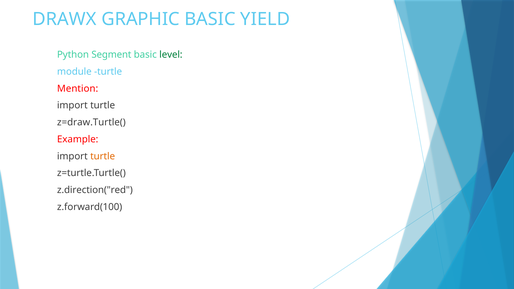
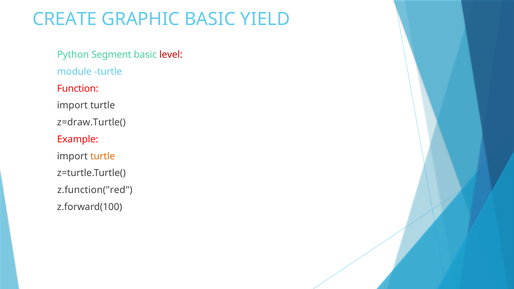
DRAWX: DRAWX -> CREATE
level colour: green -> red
Mention: Mention -> Function
z.direction("red: z.direction("red -> z.function("red
